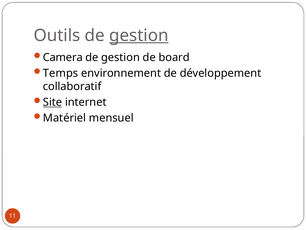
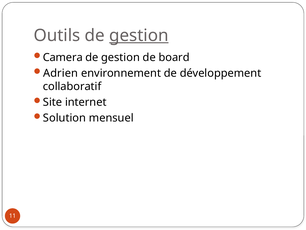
Temps: Temps -> Adrien
Site underline: present -> none
Matériel: Matériel -> Solution
